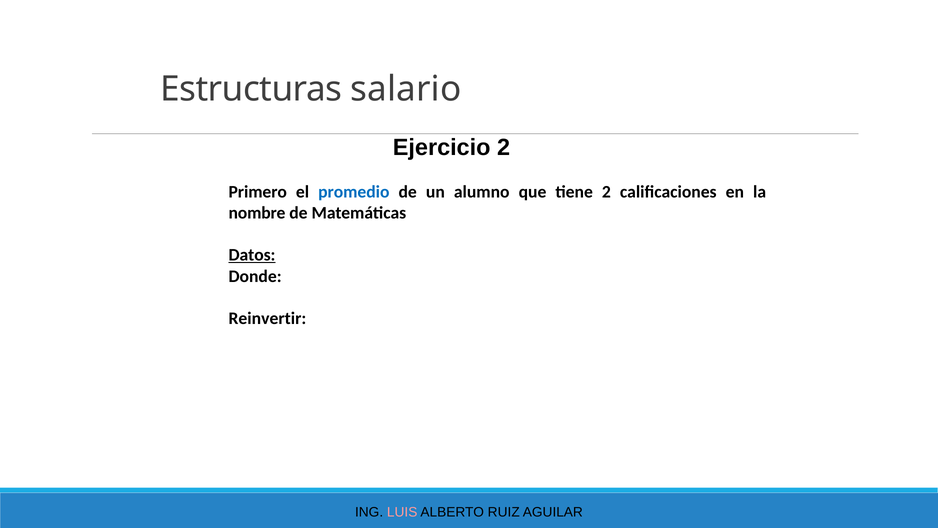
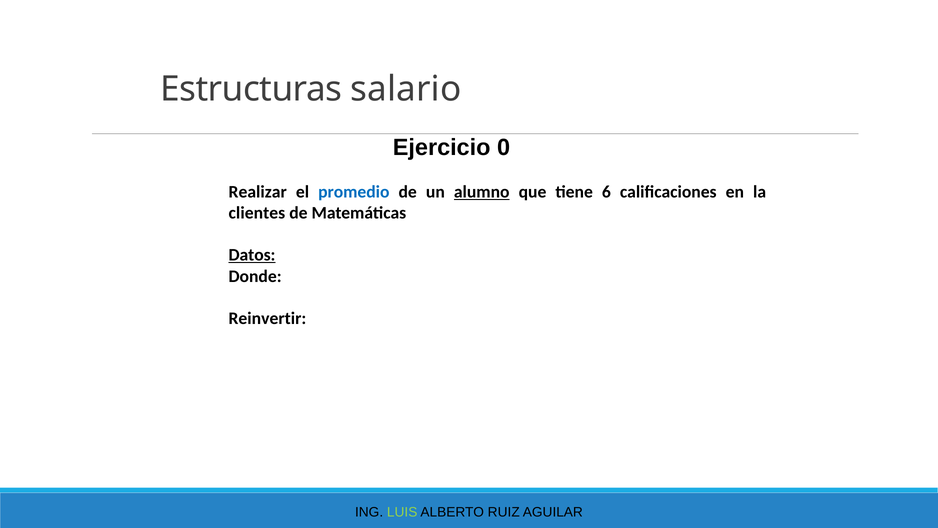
Ejercicio 2: 2 -> 0
Primero: Primero -> Realizar
alumno underline: none -> present
tiene 2: 2 -> 6
nombre: nombre -> clientes
LUIS colour: pink -> light green
